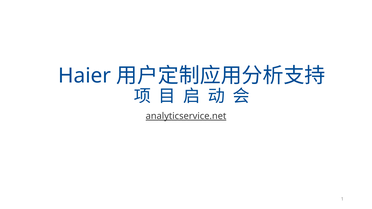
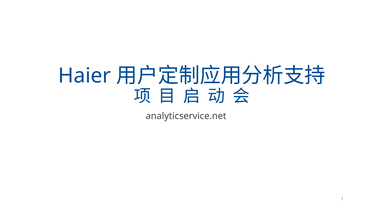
analyticservice.net underline: present -> none
